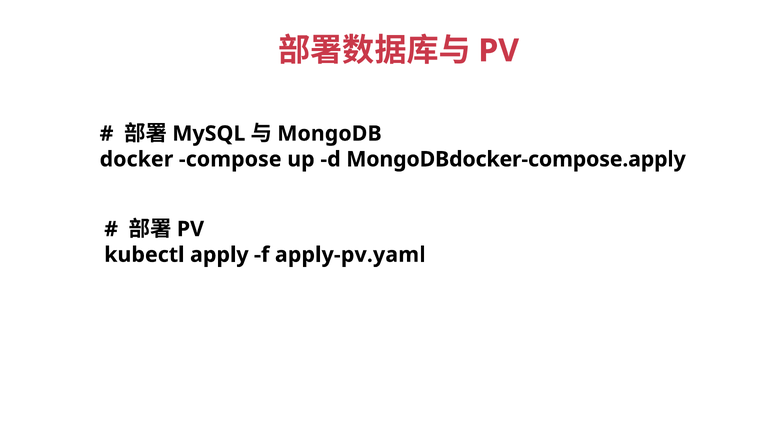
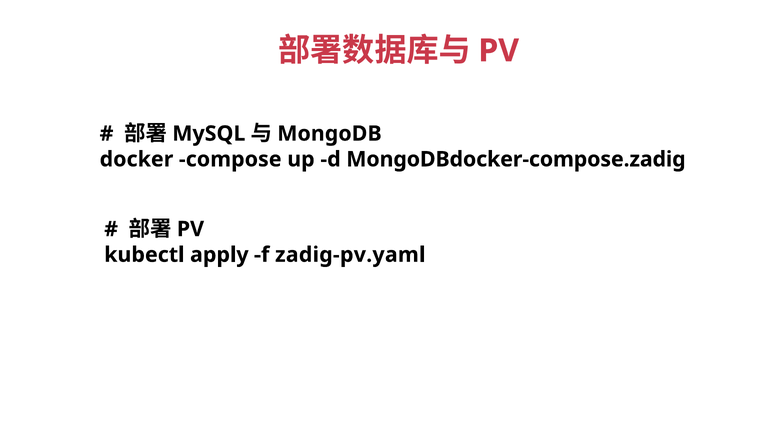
MongoDBdocker-compose.apply: MongoDBdocker-compose.apply -> MongoDBdocker-compose.zadig
apply-pv.yaml: apply-pv.yaml -> zadig-pv.yaml
